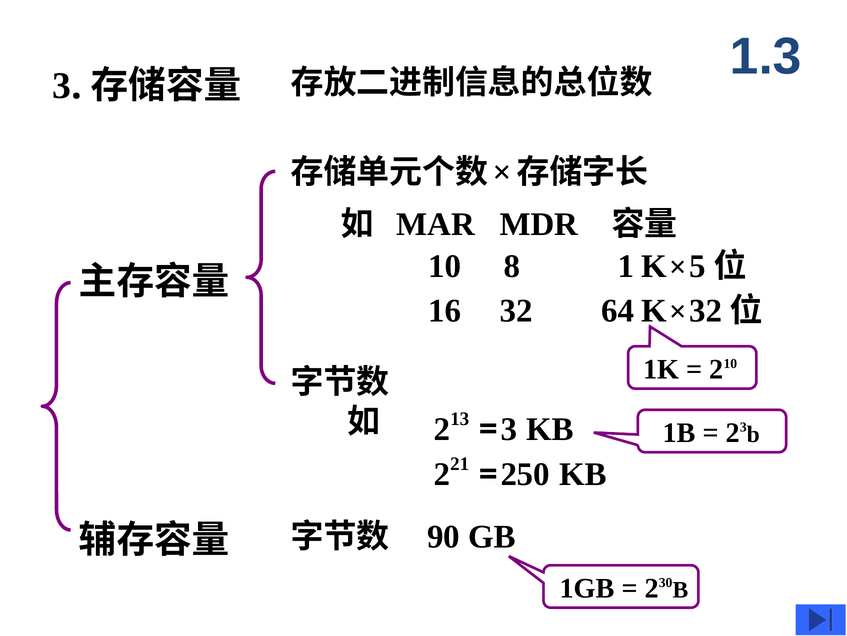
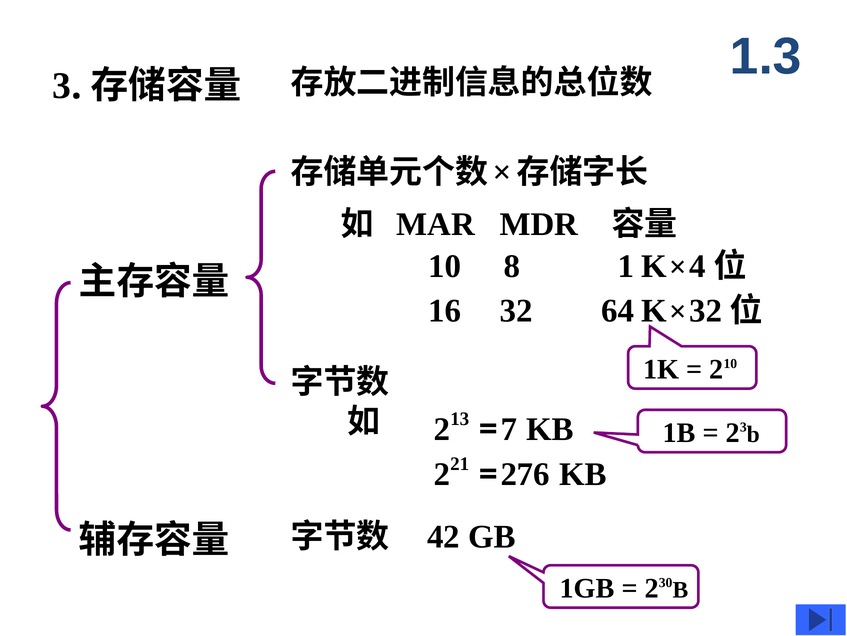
5: 5 -> 4
3 at (509, 429): 3 -> 7
250: 250 -> 276
90: 90 -> 42
